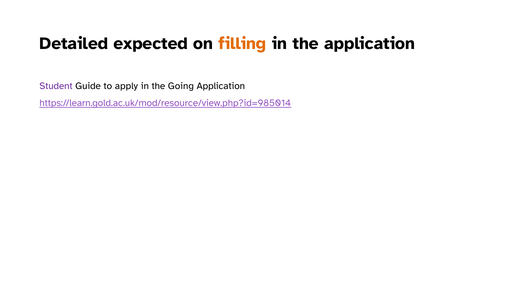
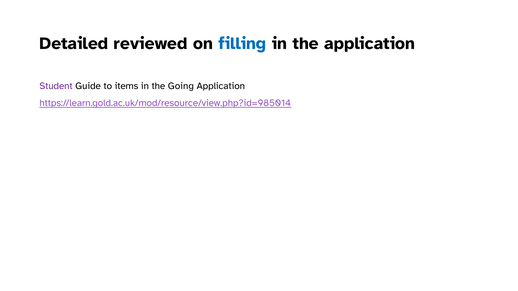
expected: expected -> reviewed
filling colour: orange -> blue
apply: apply -> items
